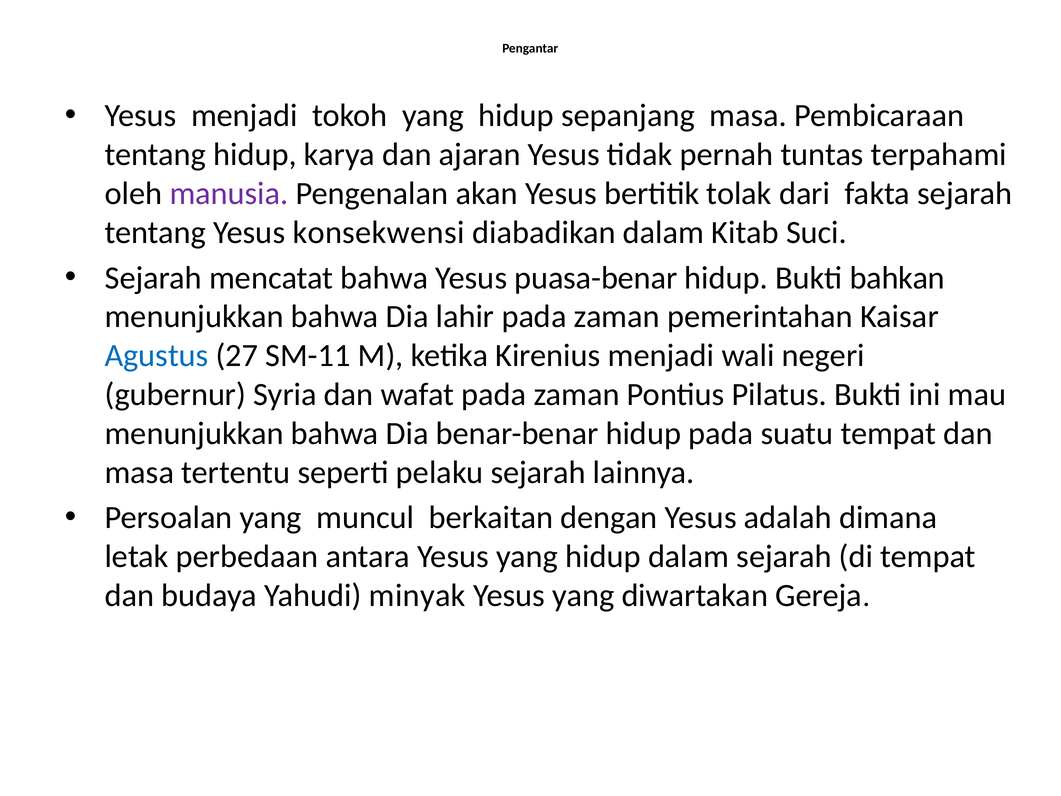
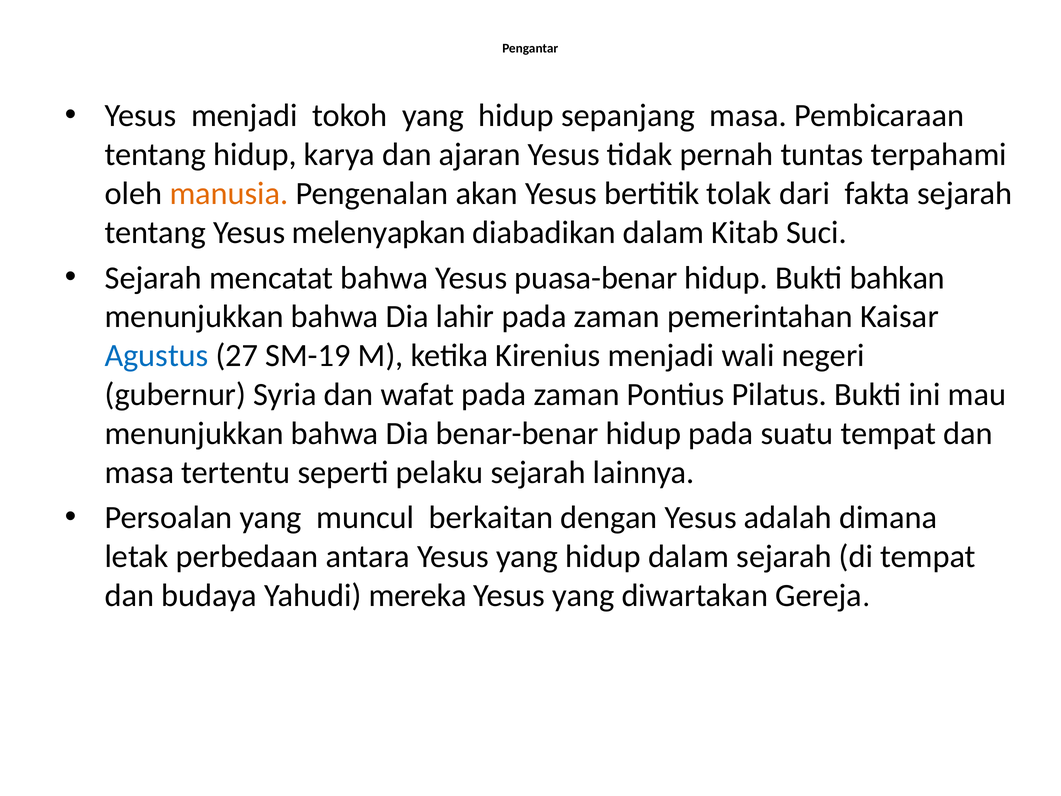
manusia colour: purple -> orange
konsekwensi: konsekwensi -> melenyapkan
SM-11: SM-11 -> SM-19
minyak: minyak -> mereka
